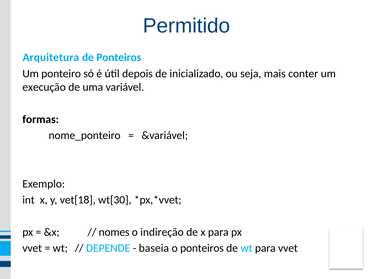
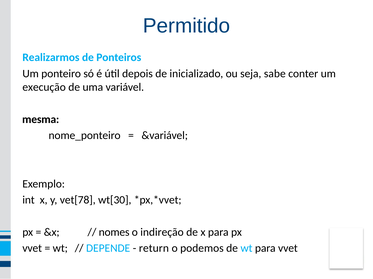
Arquitetura: Arquitetura -> Realizarmos
mais: mais -> sabe
formas: formas -> mesma
vet[18: vet[18 -> vet[78
baseia: baseia -> return
o ponteiros: ponteiros -> podemos
